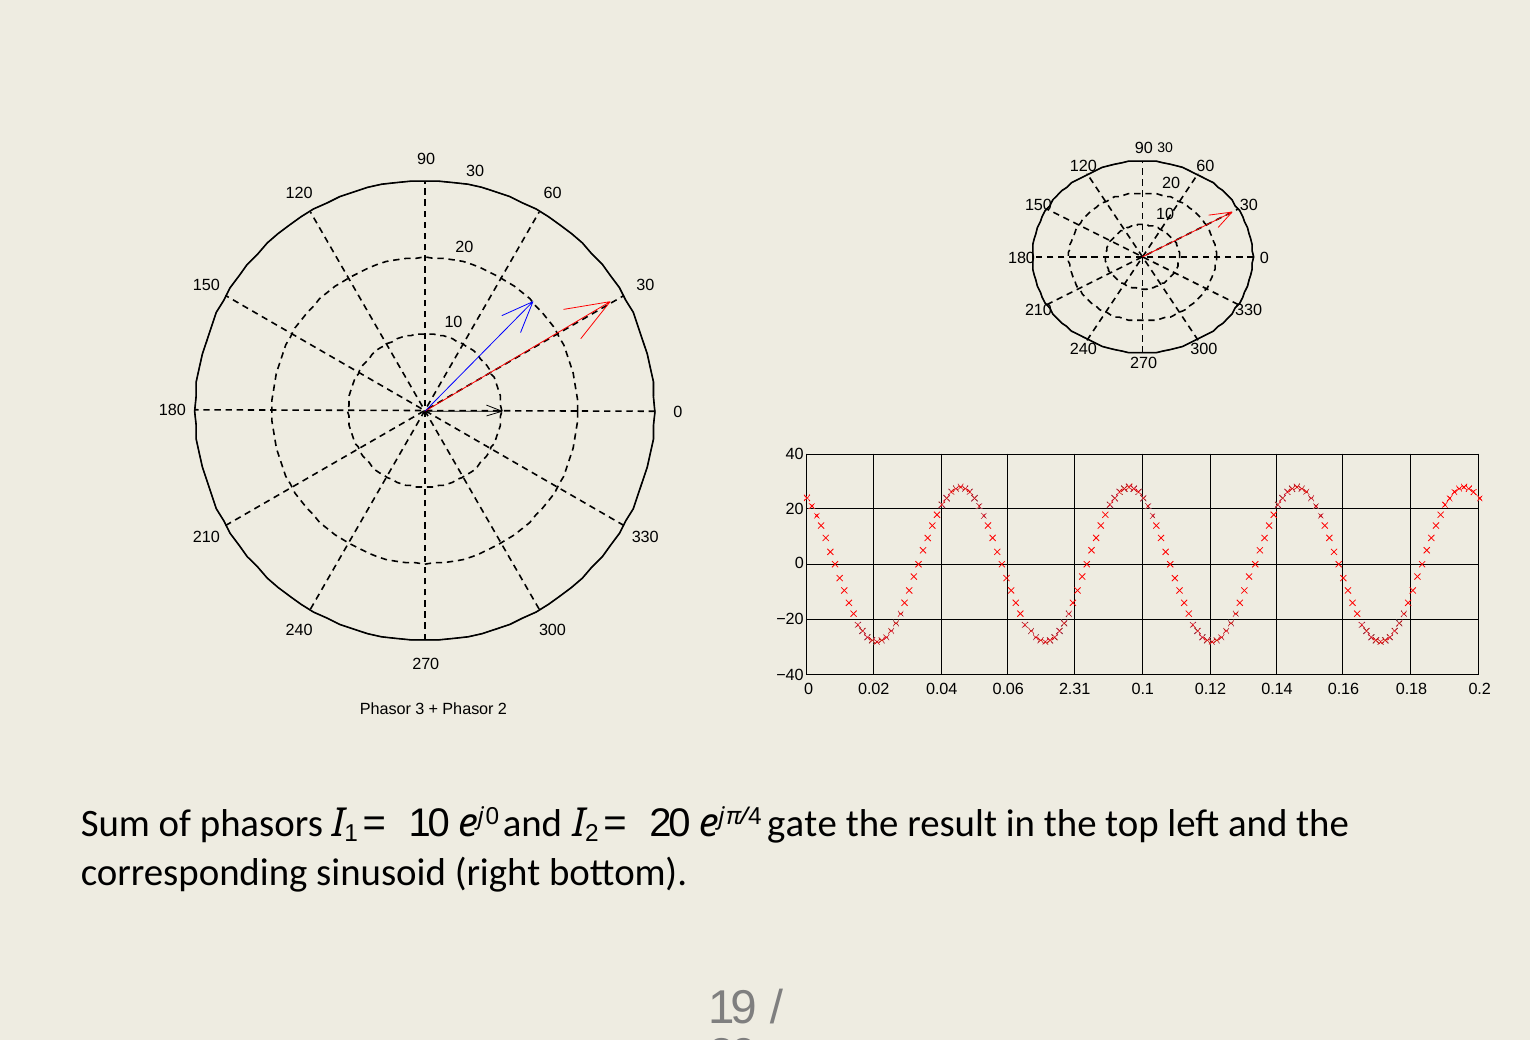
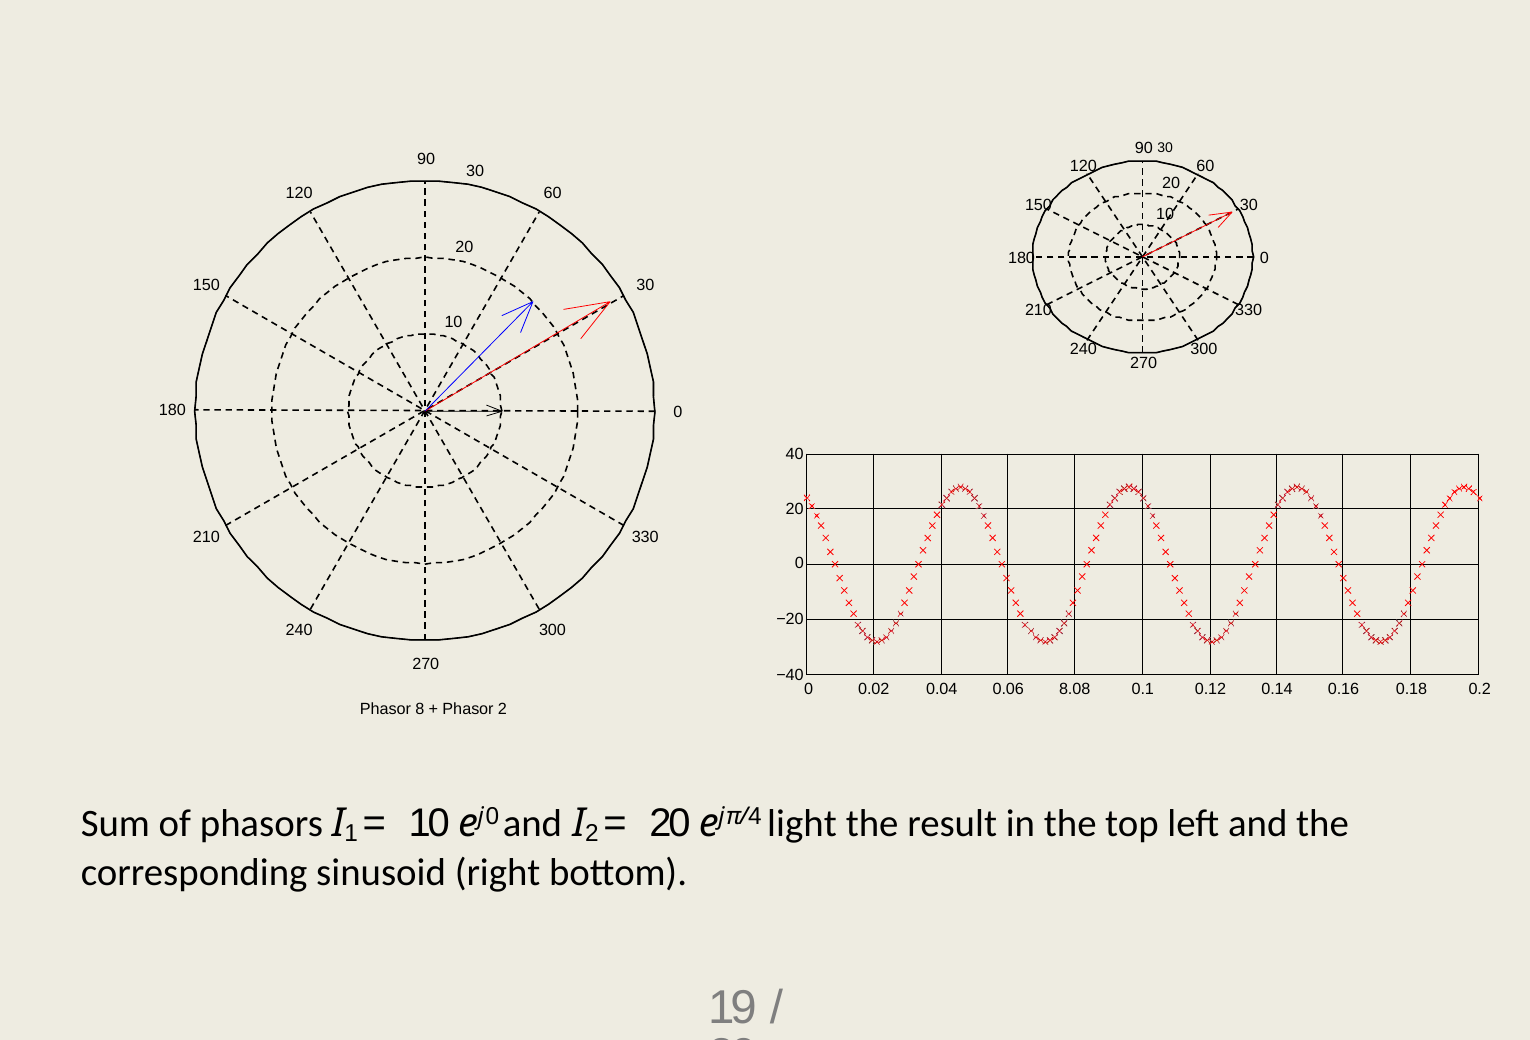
2.31: 2.31 -> 8.08
3: 3 -> 8
gate: gate -> light
